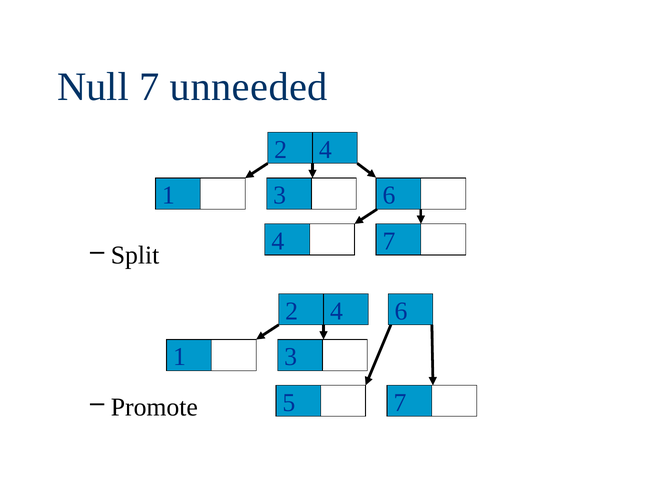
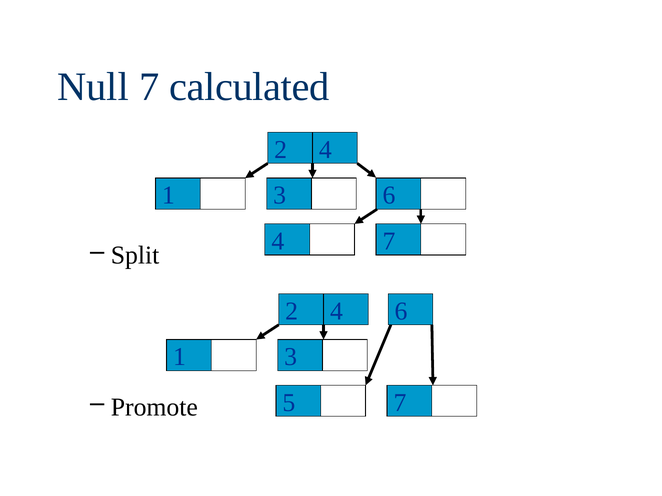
unneeded: unneeded -> calculated
